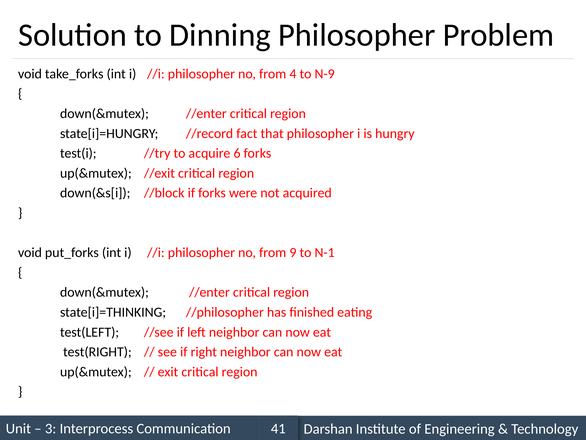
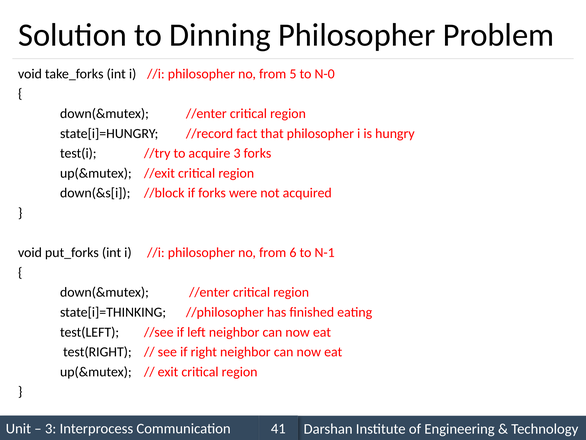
4: 4 -> 5
N-9: N-9 -> N-0
acquire 6: 6 -> 3
9: 9 -> 6
